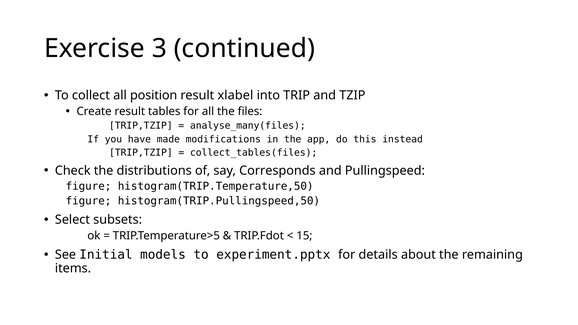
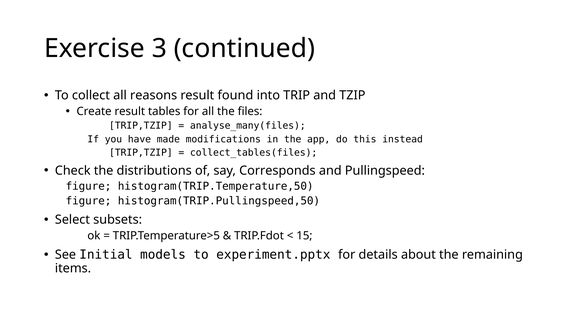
position: position -> reasons
xlabel: xlabel -> found
